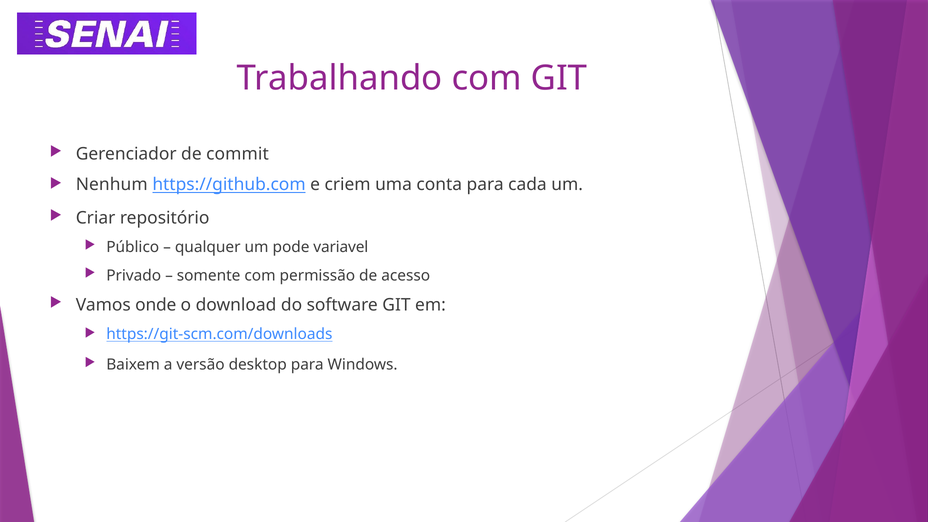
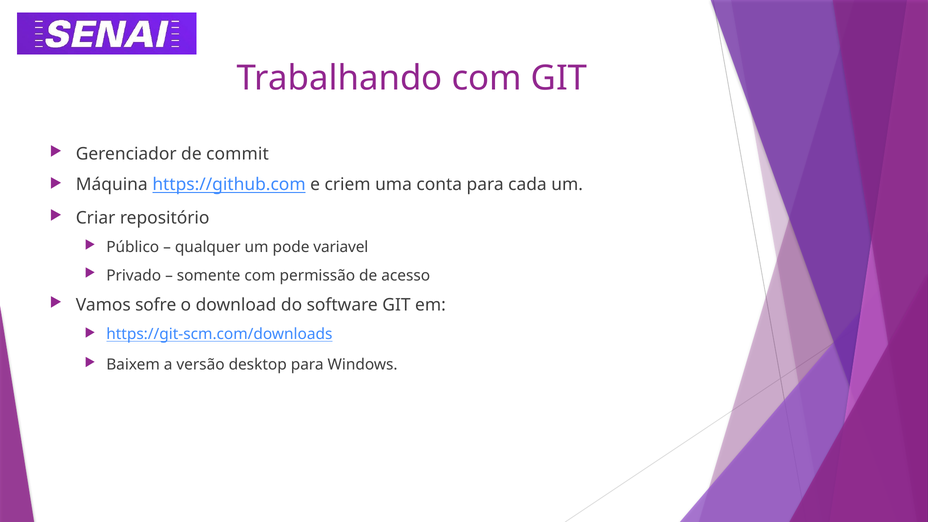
Nenhum: Nenhum -> Máquina
onde: onde -> sofre
